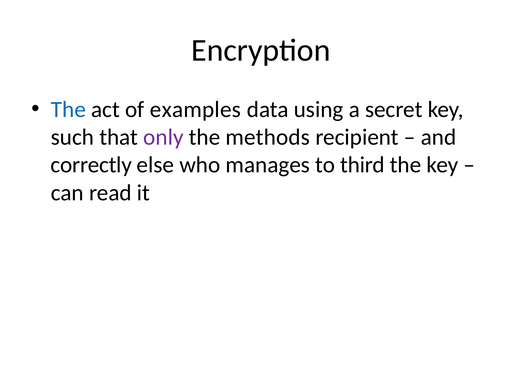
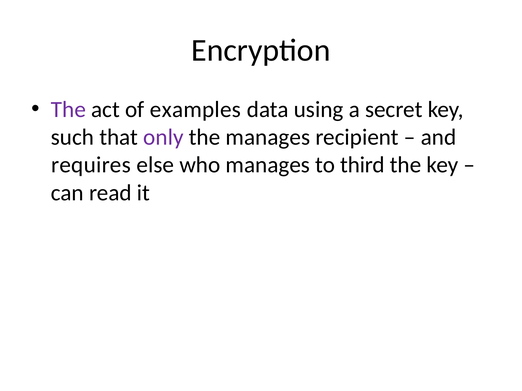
The at (68, 110) colour: blue -> purple
the methods: methods -> manages
correctly: correctly -> requires
